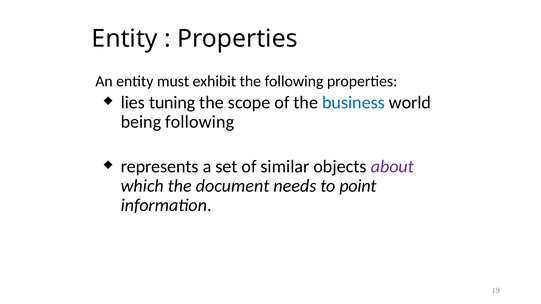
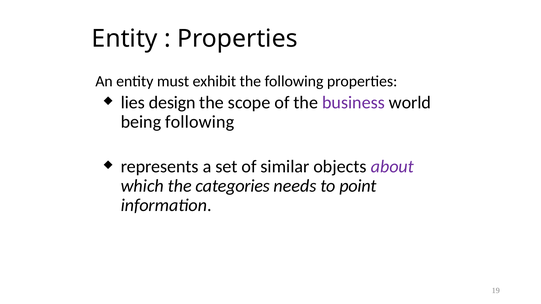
tuning: tuning -> design
business colour: blue -> purple
document: document -> categories
